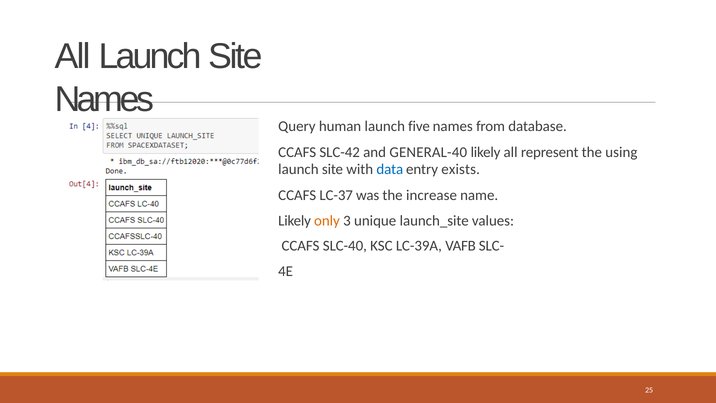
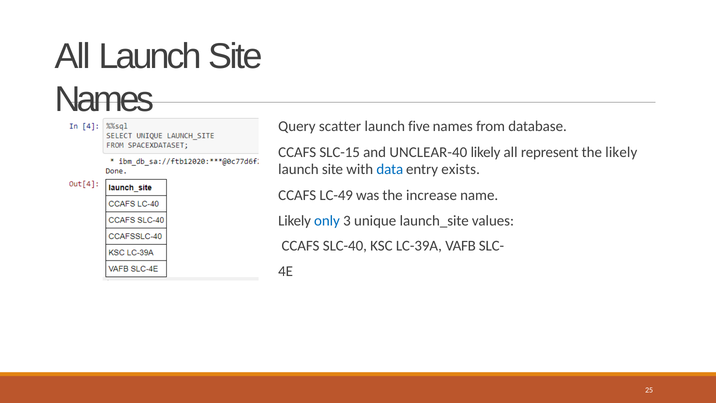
human: human -> scatter
SLC-42: SLC-42 -> SLC-15
GENERAL-40: GENERAL-40 -> UNCLEAR-40
the using: using -> likely
LC-37: LC-37 -> LC-49
only colour: orange -> blue
